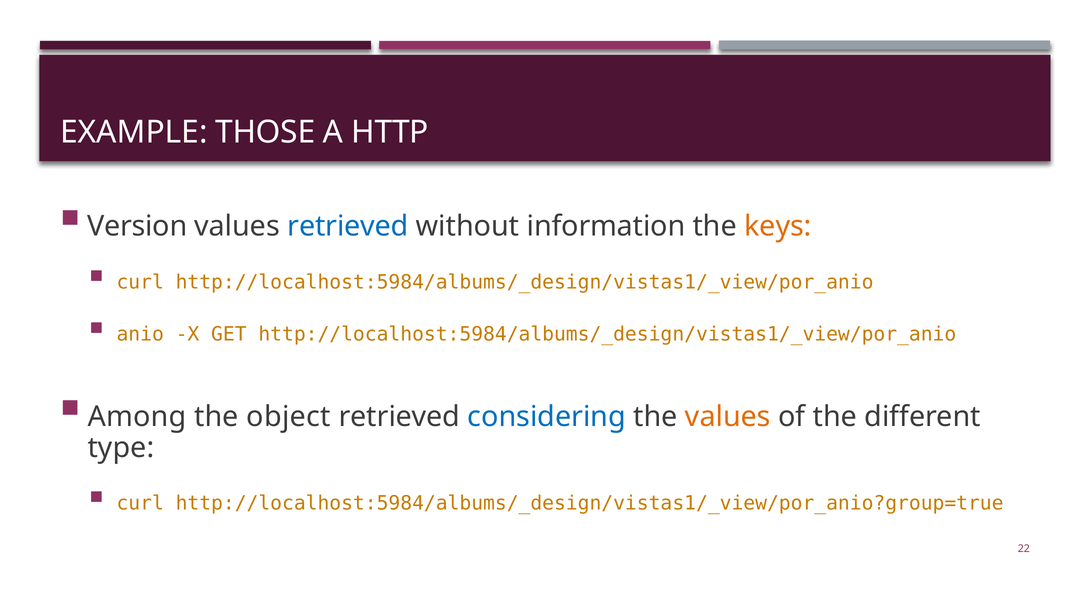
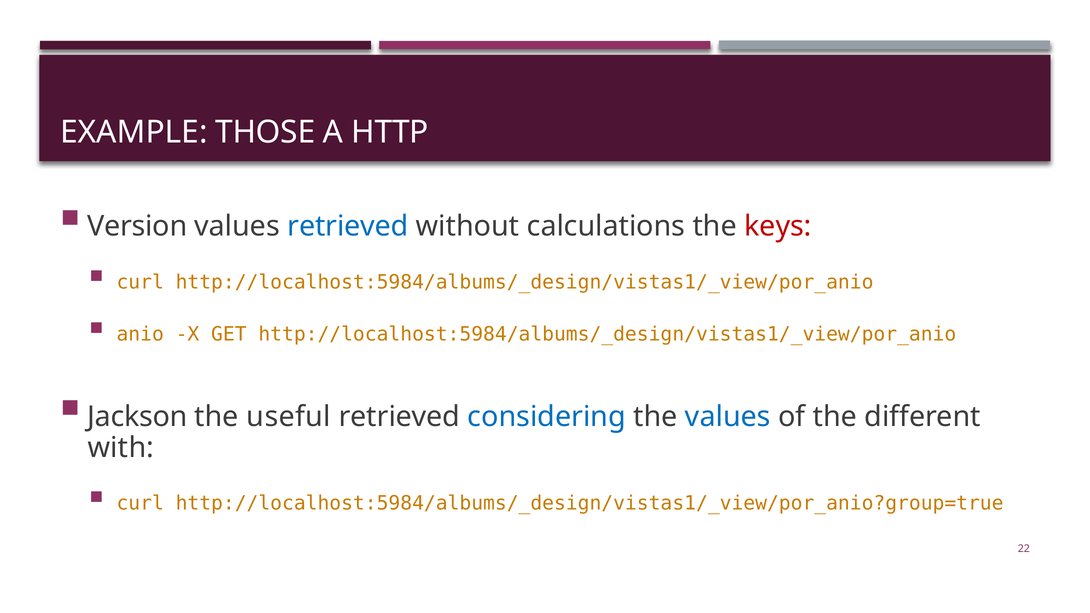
information: information -> calculations
keys colour: orange -> red
Among: Among -> Jackson
object: object -> useful
values at (728, 417) colour: orange -> blue
type: type -> with
